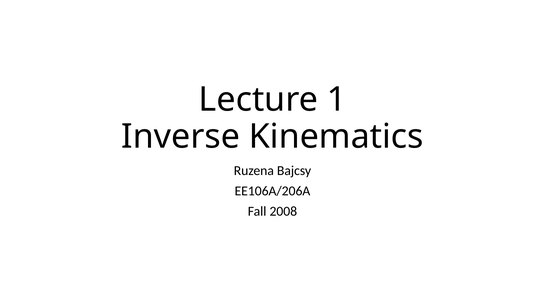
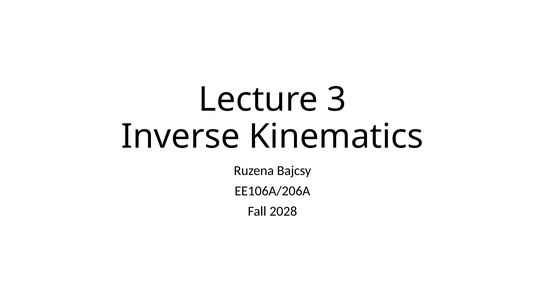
1: 1 -> 3
2008: 2008 -> 2028
